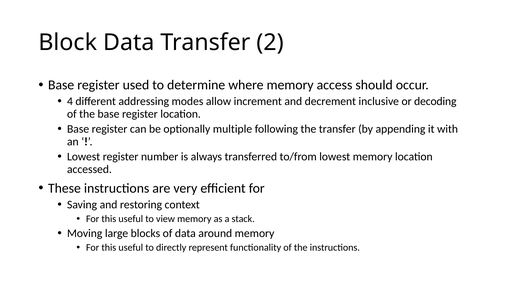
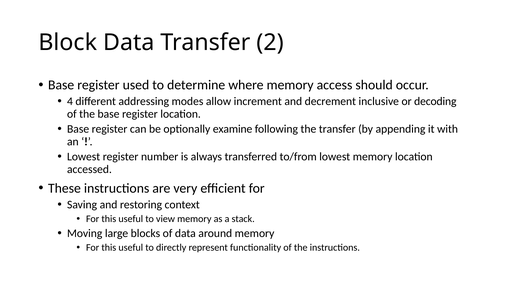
multiple: multiple -> examine
